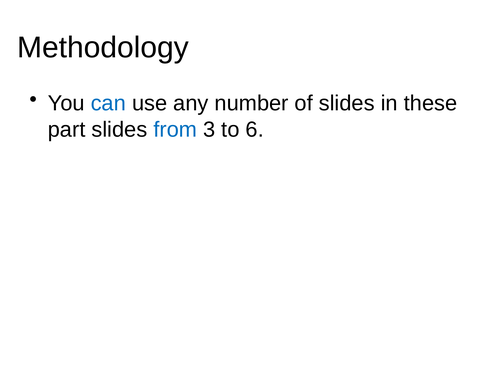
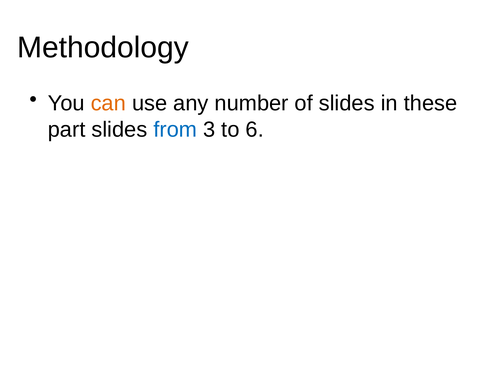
can colour: blue -> orange
